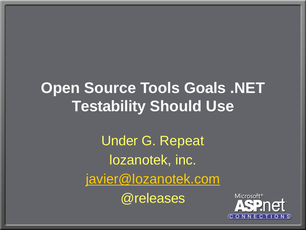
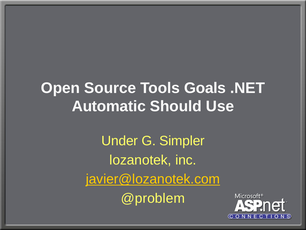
Testability: Testability -> Automatic
Repeat: Repeat -> Simpler
@releases: @releases -> @problem
